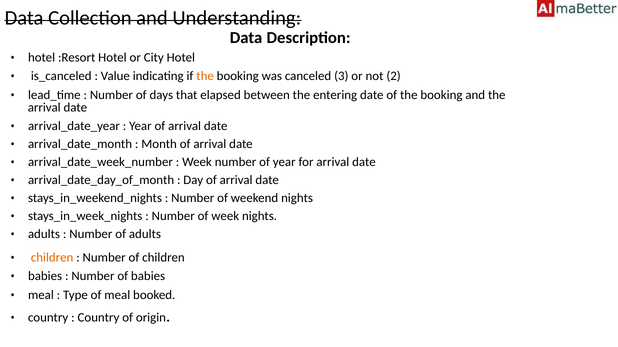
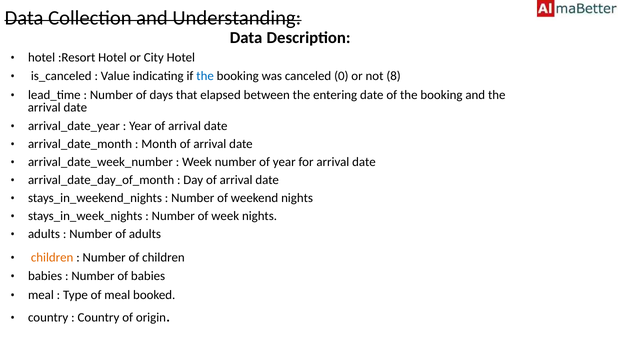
the at (205, 76) colour: orange -> blue
3: 3 -> 0
2: 2 -> 8
